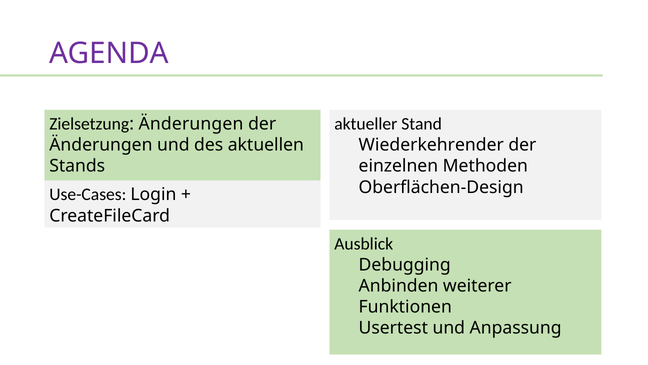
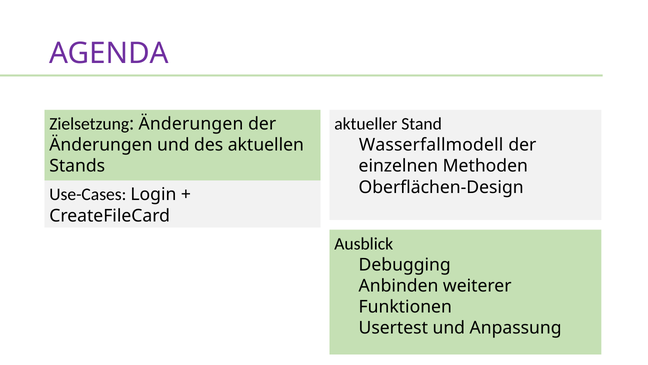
Wiederkehrender: Wiederkehrender -> Wasserfallmodell
